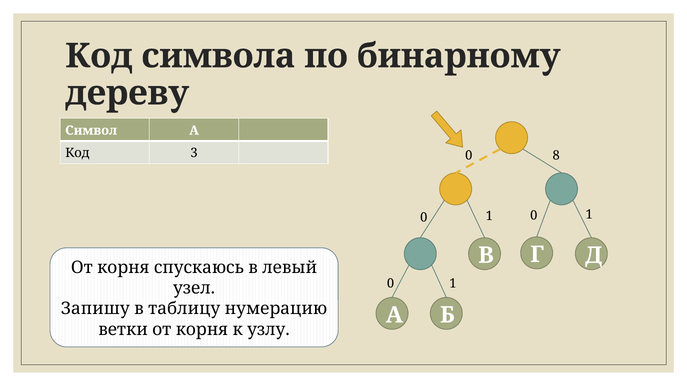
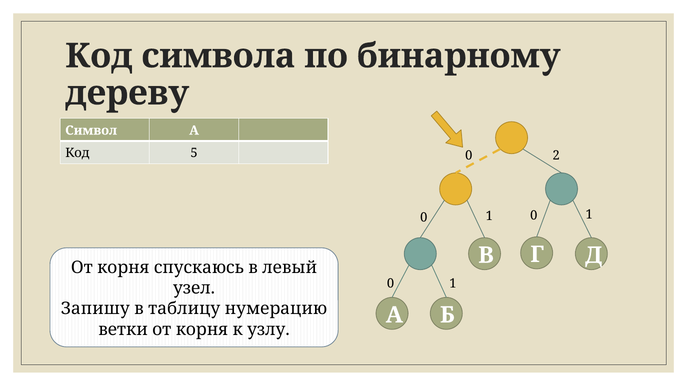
3: 3 -> 5
8: 8 -> 2
